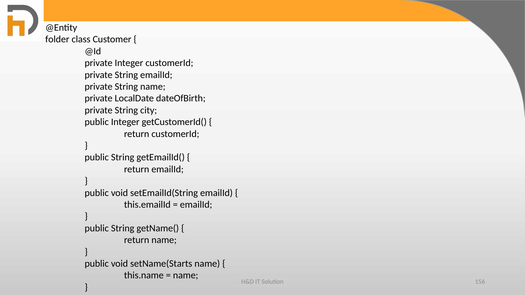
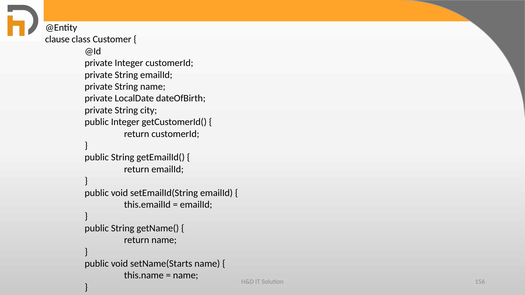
folder: folder -> clause
